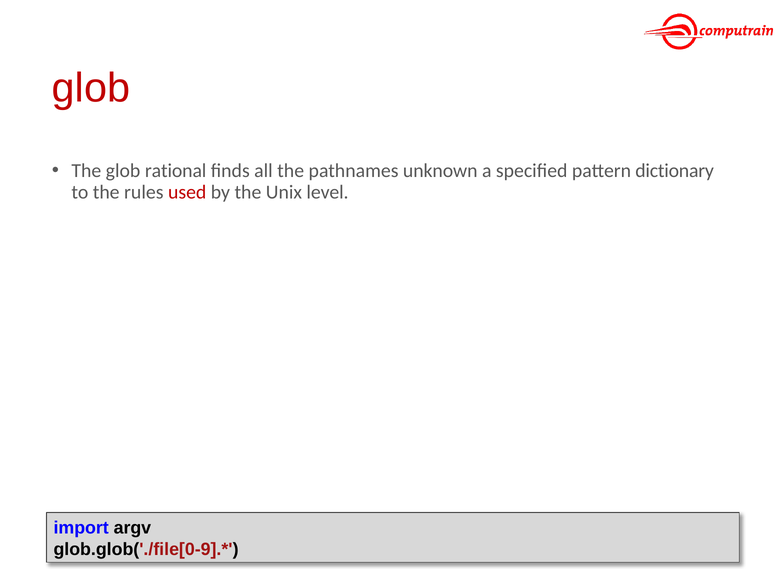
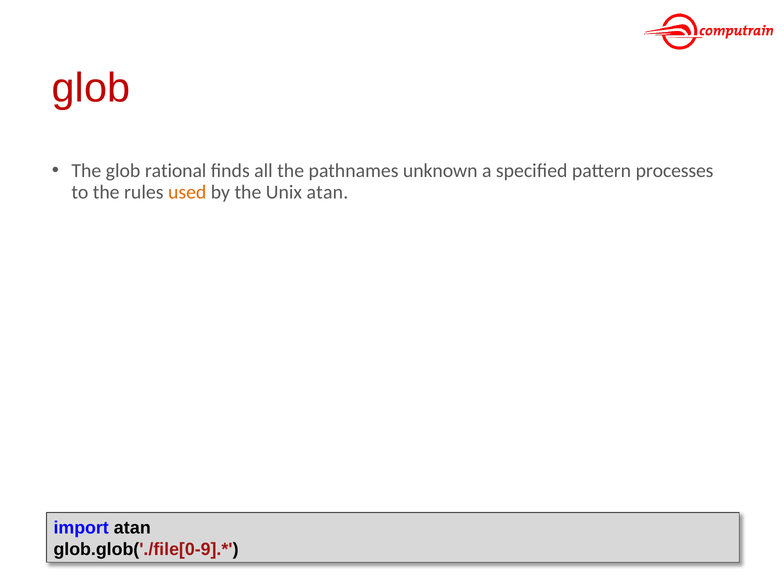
dictionary: dictionary -> processes
used colour: red -> orange
Unix level: level -> atan
import argv: argv -> atan
